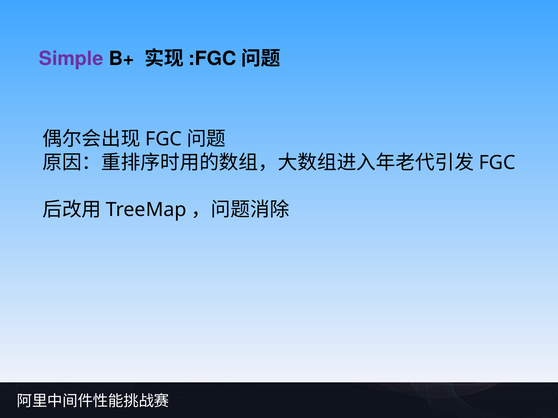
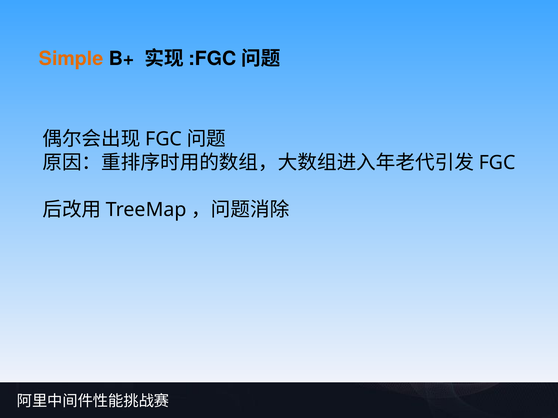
Simple colour: purple -> orange
